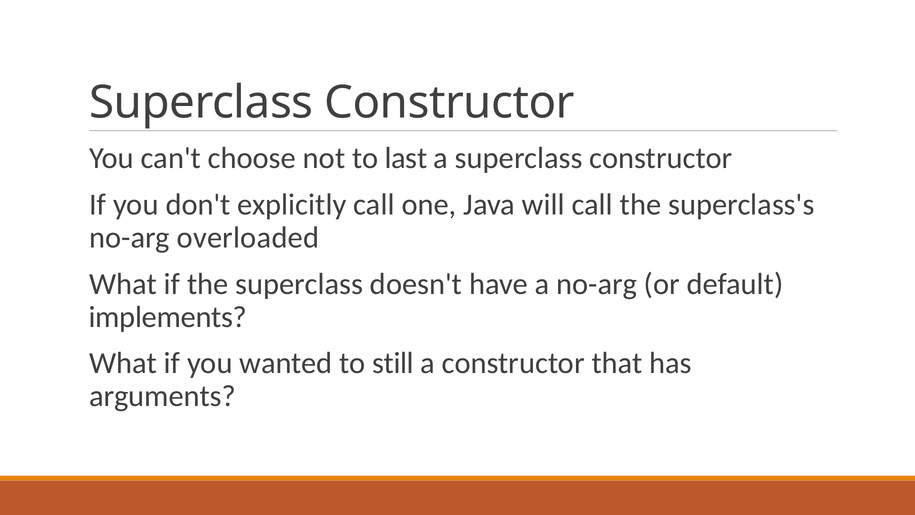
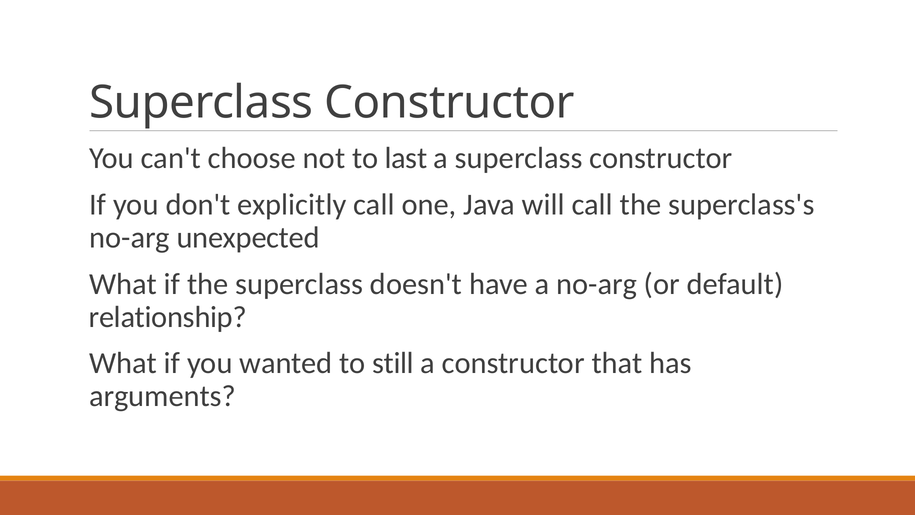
overloaded: overloaded -> unexpected
implements: implements -> relationship
